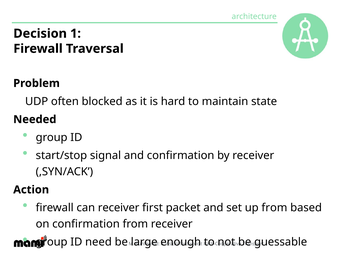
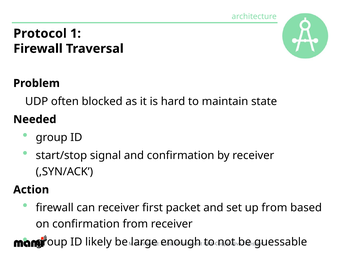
Decision: Decision -> Protocol
need: need -> likely
